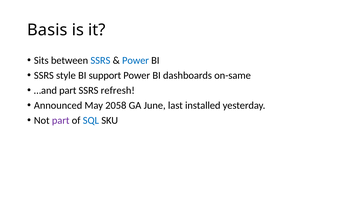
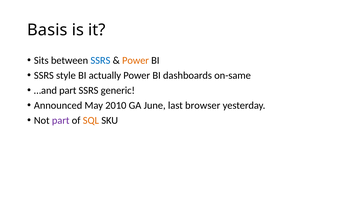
Power at (136, 60) colour: blue -> orange
support: support -> actually
refresh: refresh -> generic
2058: 2058 -> 2010
installed: installed -> browser
SQL colour: blue -> orange
